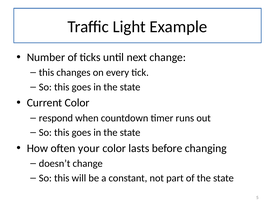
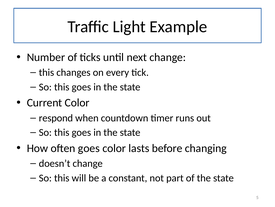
often your: your -> goes
